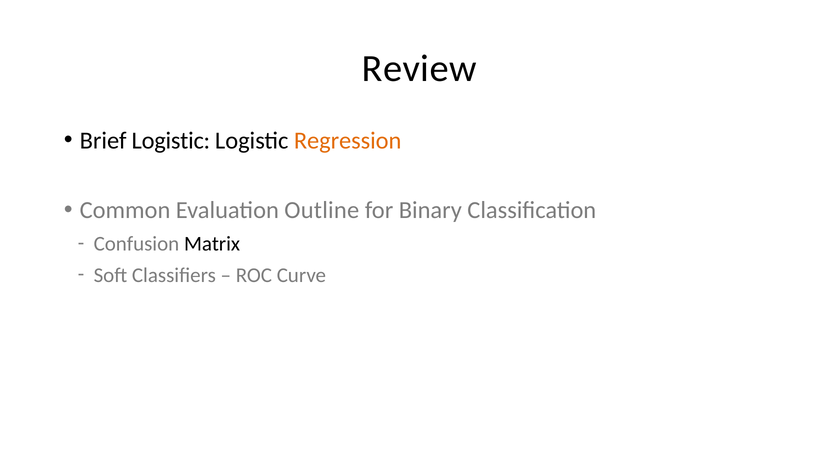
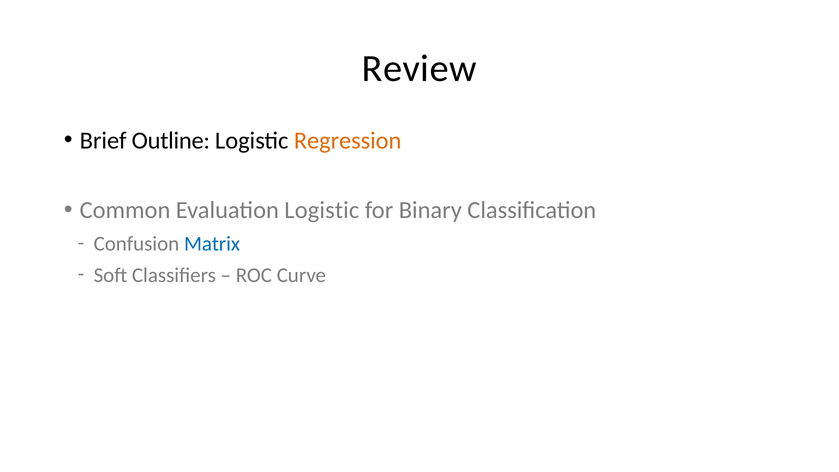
Brief Logistic: Logistic -> Outline
Evaluation Outline: Outline -> Logistic
Matrix colour: black -> blue
